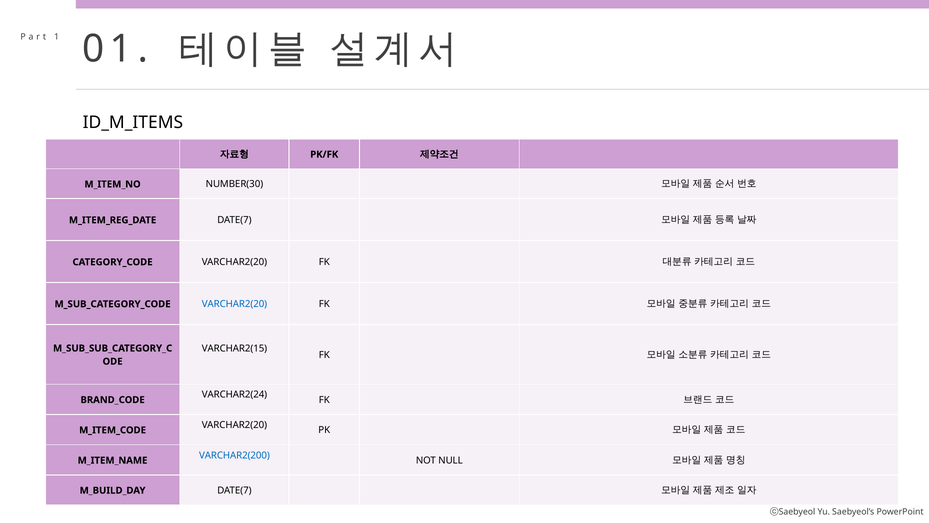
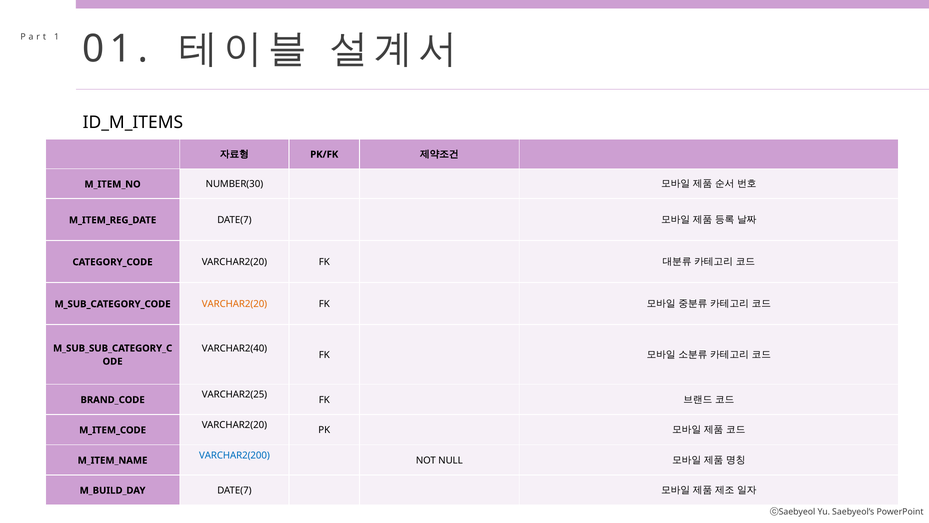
VARCHAR2(20 at (234, 304) colour: blue -> orange
VARCHAR2(15: VARCHAR2(15 -> VARCHAR2(40
VARCHAR2(24: VARCHAR2(24 -> VARCHAR2(25
